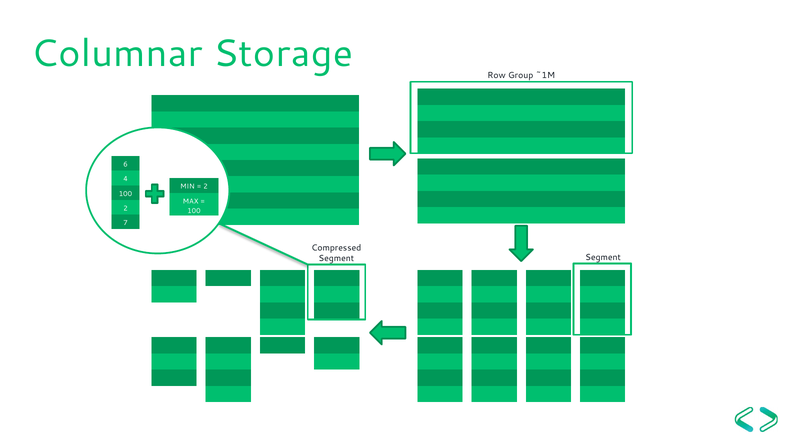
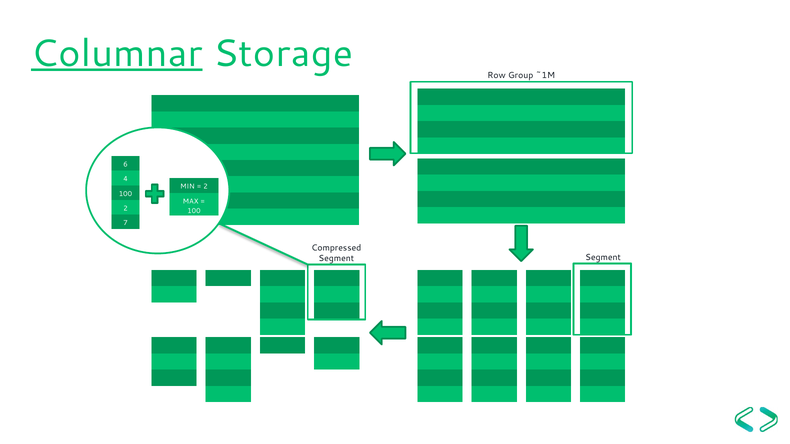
Columnar underline: none -> present
